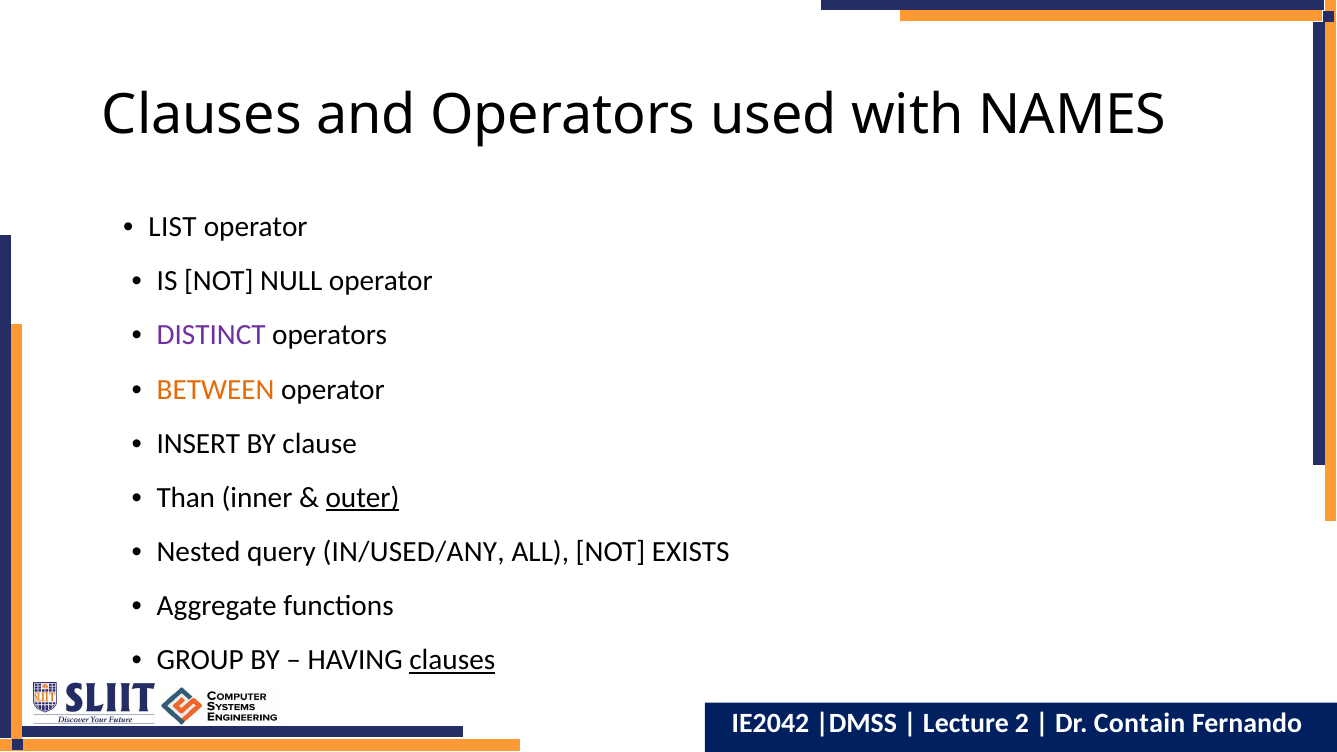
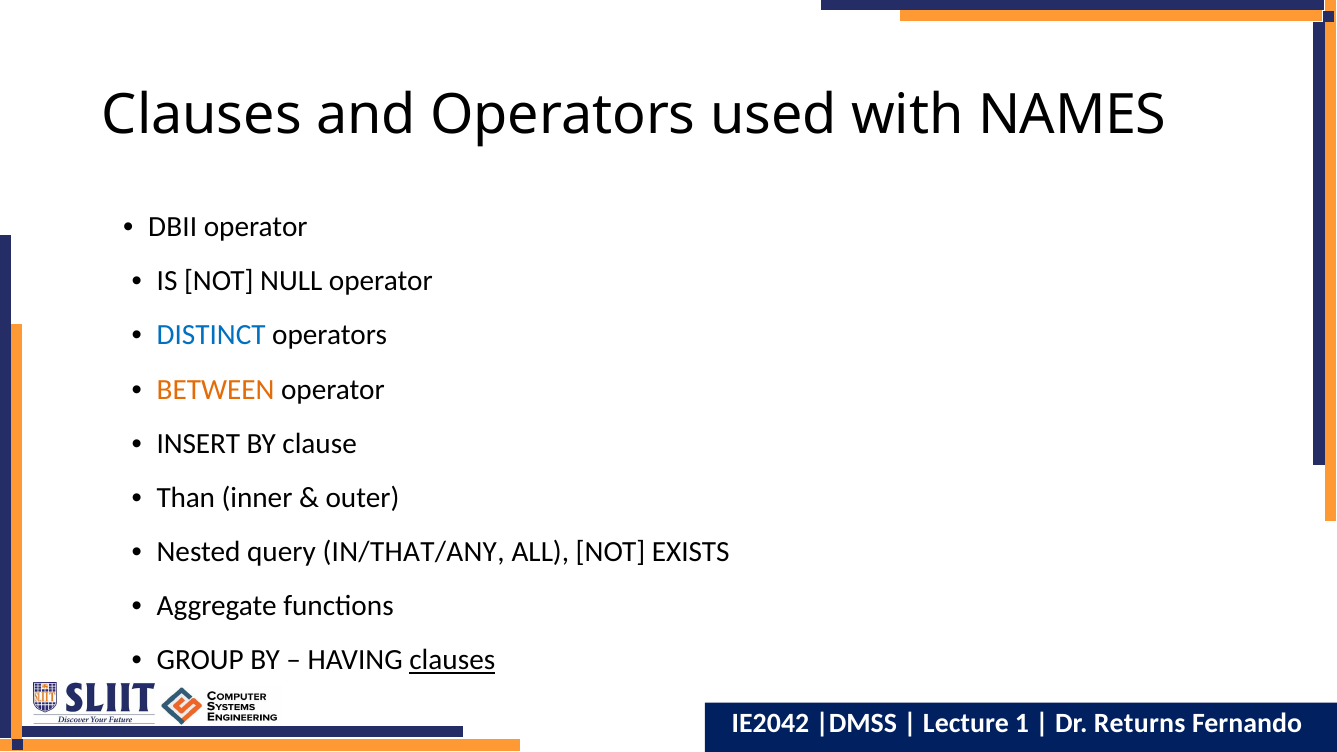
LIST: LIST -> DBII
DISTINCT colour: purple -> blue
outer underline: present -> none
IN/USED/ANY: IN/USED/ANY -> IN/THAT/ANY
2: 2 -> 1
Contain: Contain -> Returns
